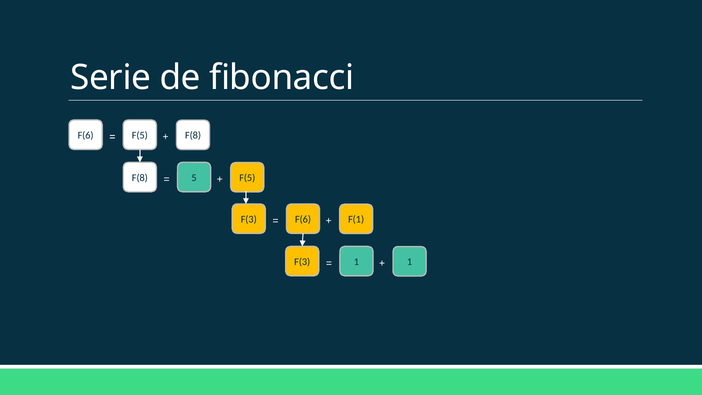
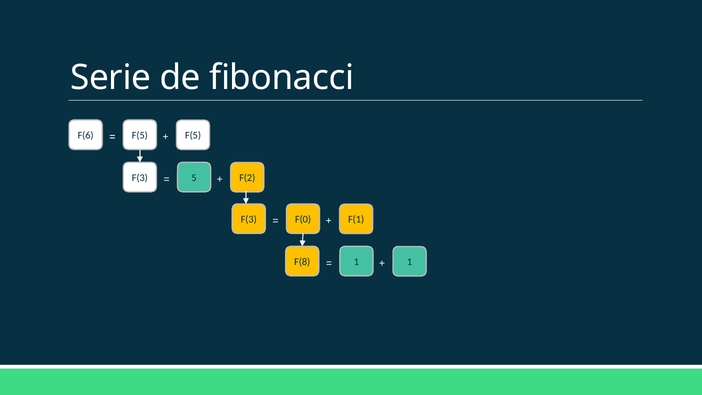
F(8 at (193, 136): F(8 -> F(5
F(8 at (140, 178): F(8 -> F(3
5 F(5: F(5 -> F(2
F(3 F(6: F(6 -> F(0
F(3 at (302, 262): F(3 -> F(8
